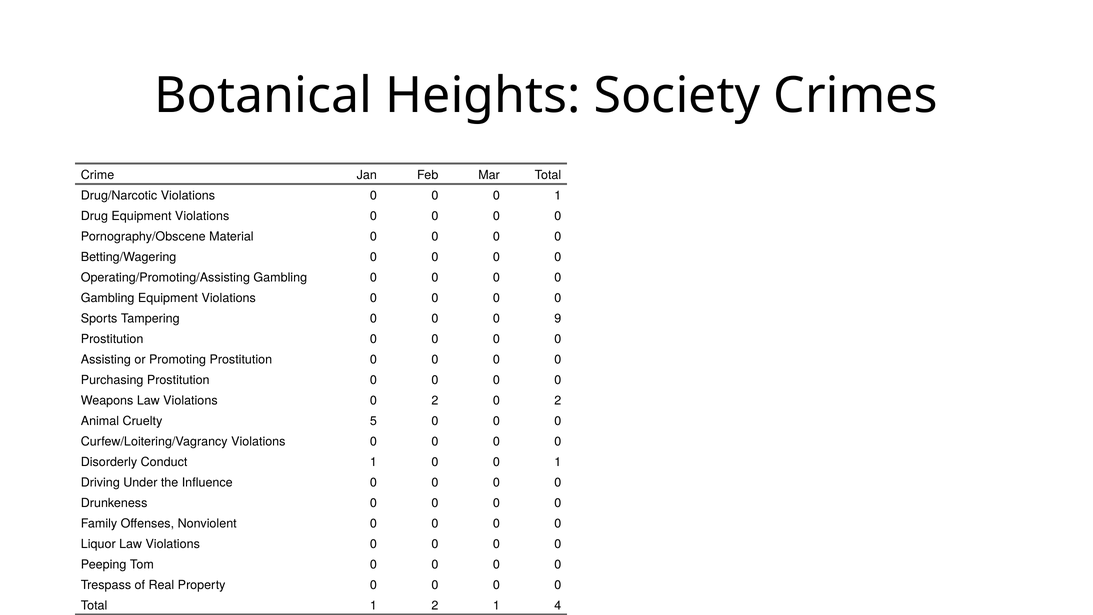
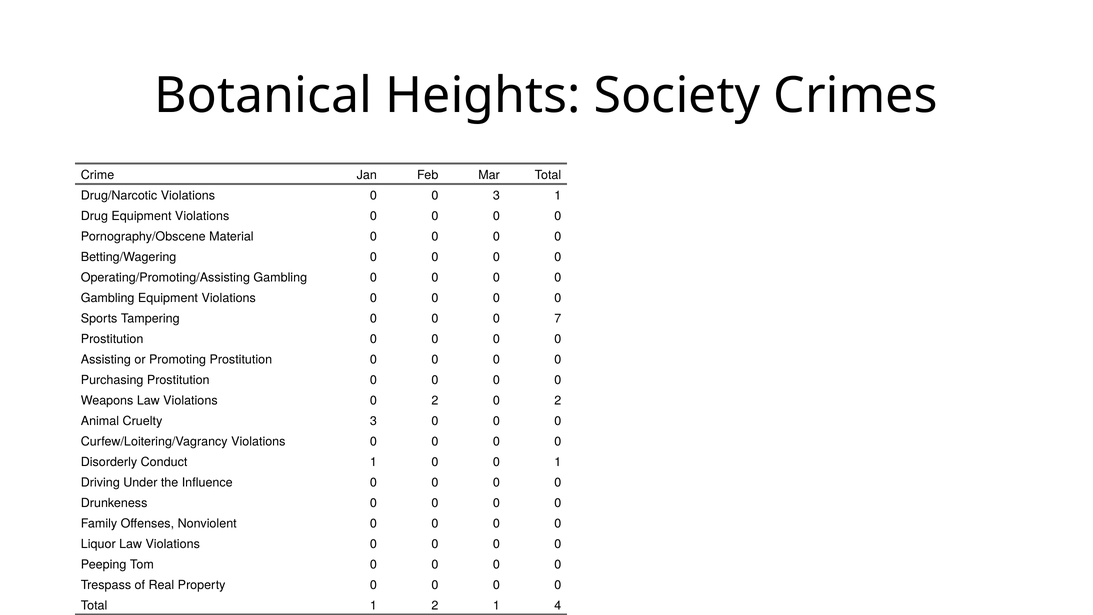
0 at (496, 196): 0 -> 3
9: 9 -> 7
Cruelty 5: 5 -> 3
